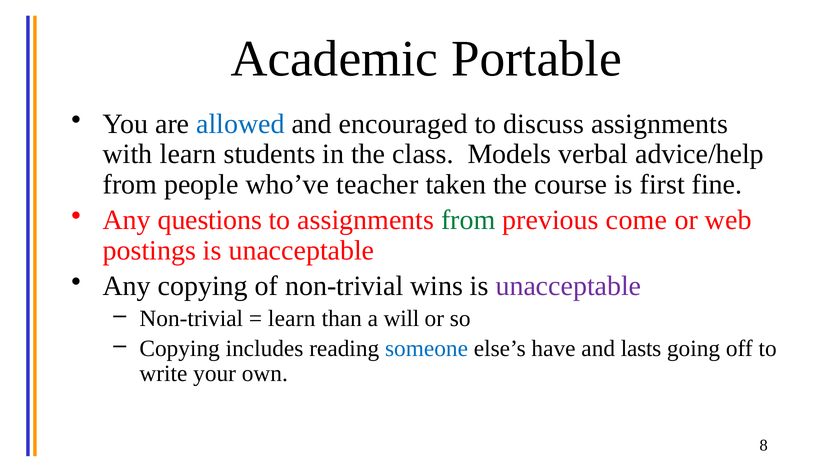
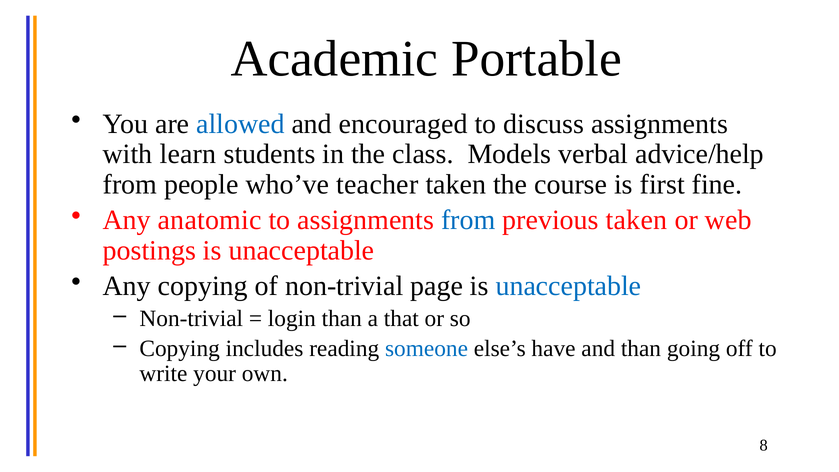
questions: questions -> anatomic
from at (468, 220) colour: green -> blue
previous come: come -> taken
wins: wins -> page
unacceptable at (568, 286) colour: purple -> blue
learn at (292, 318): learn -> login
will: will -> that
and lasts: lasts -> than
